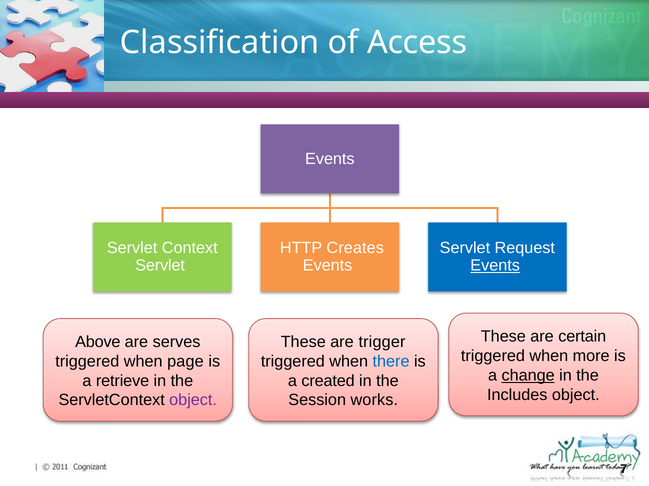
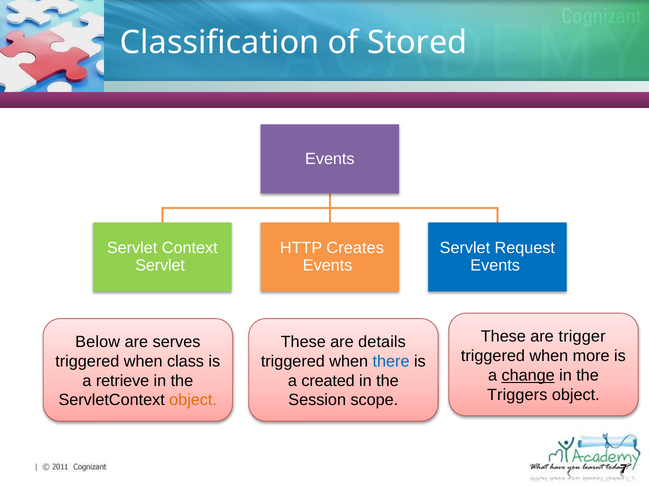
Access: Access -> Stored
Events at (495, 266) underline: present -> none
certain: certain -> trigger
Above: Above -> Below
trigger: trigger -> details
page: page -> class
Includes: Includes -> Triggers
object at (193, 401) colour: purple -> orange
works: works -> scope
